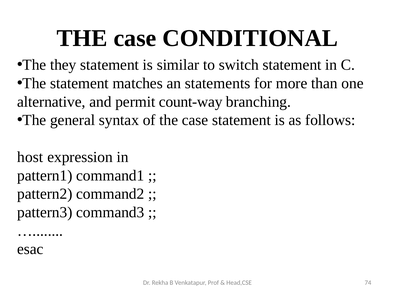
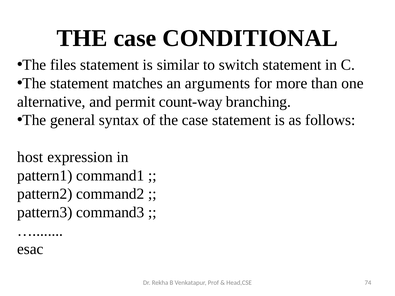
they: they -> files
statements: statements -> arguments
